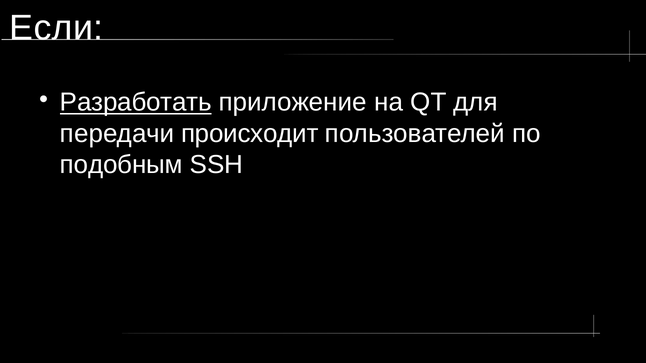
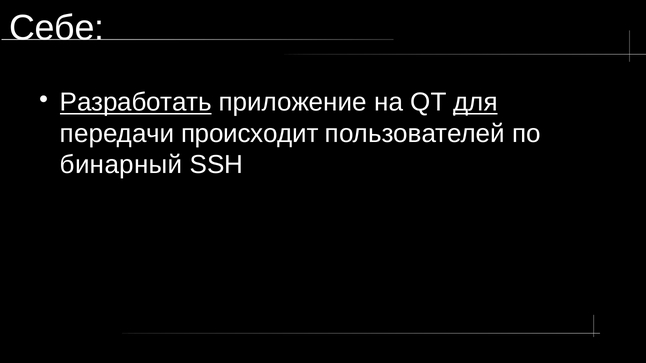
Если: Если -> Себе
для underline: none -> present
подобным: подобным -> бинарный
